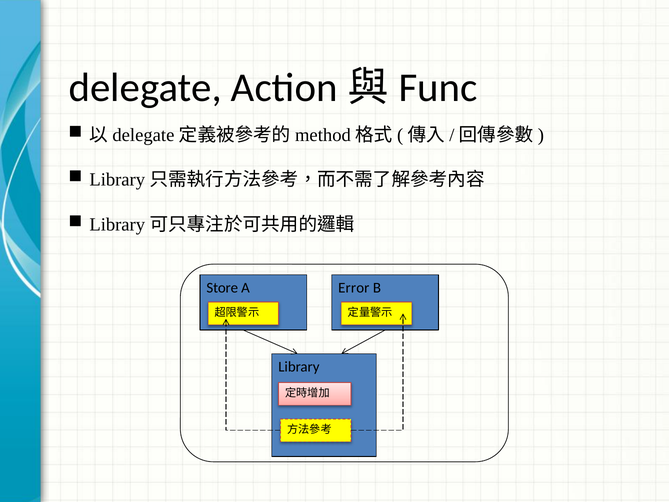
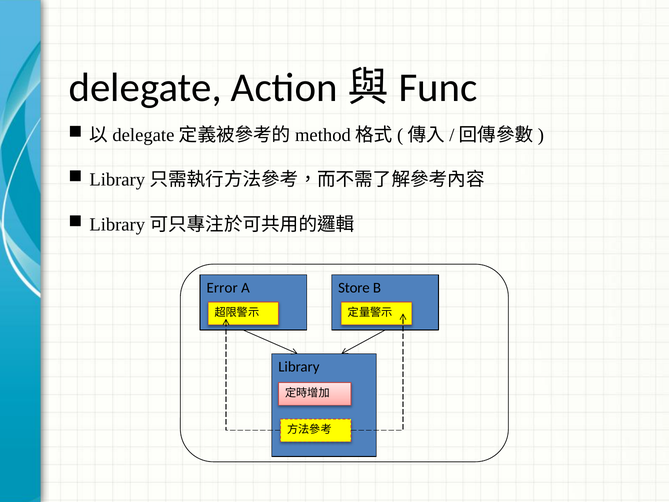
Store: Store -> Error
Error: Error -> Store
